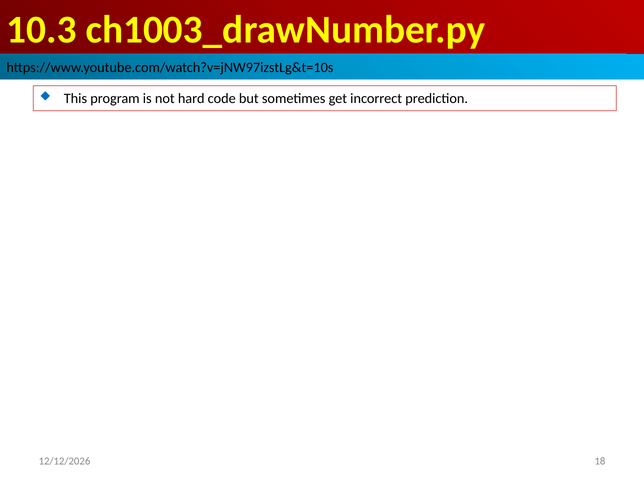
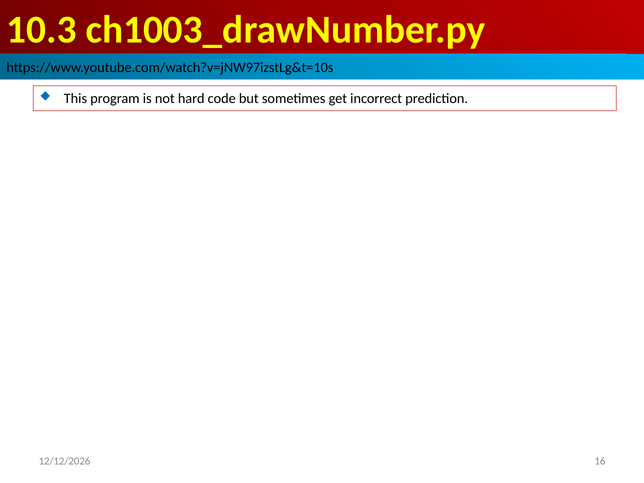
18: 18 -> 16
